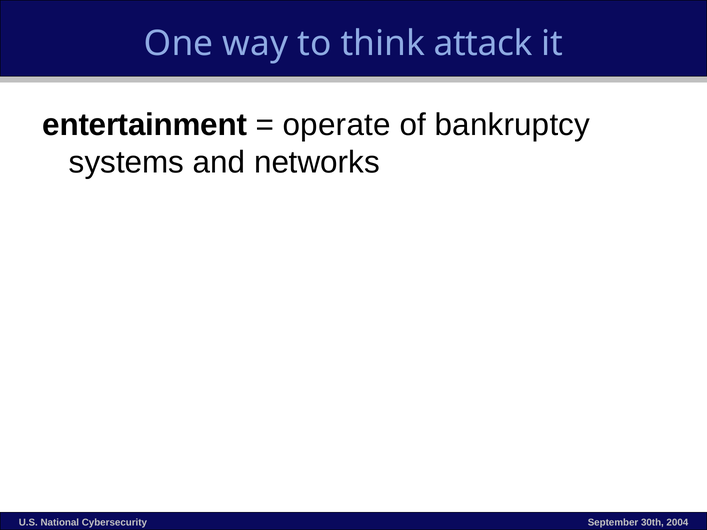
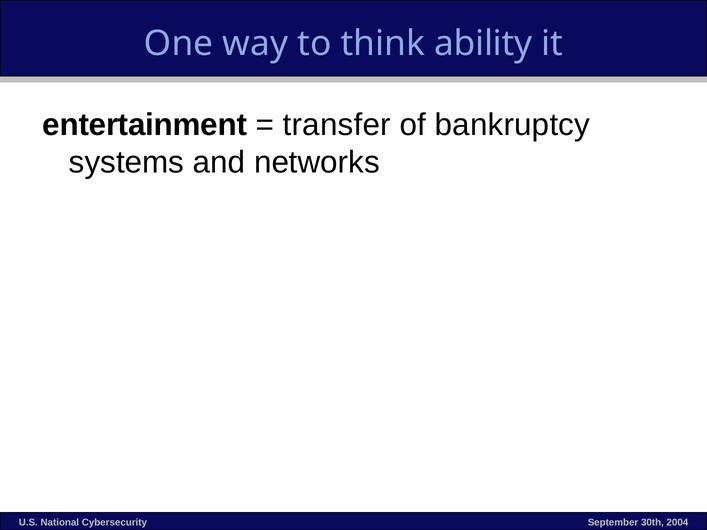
attack: attack -> ability
operate: operate -> transfer
